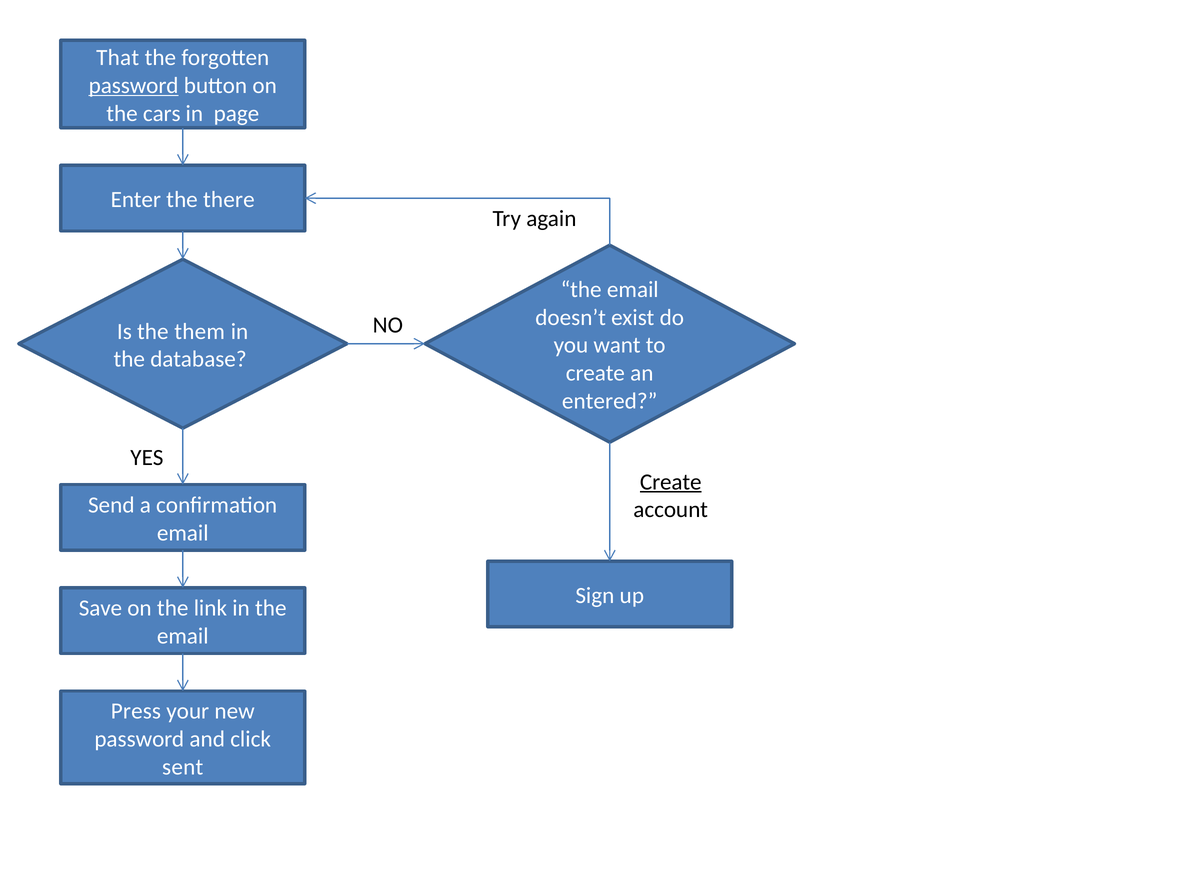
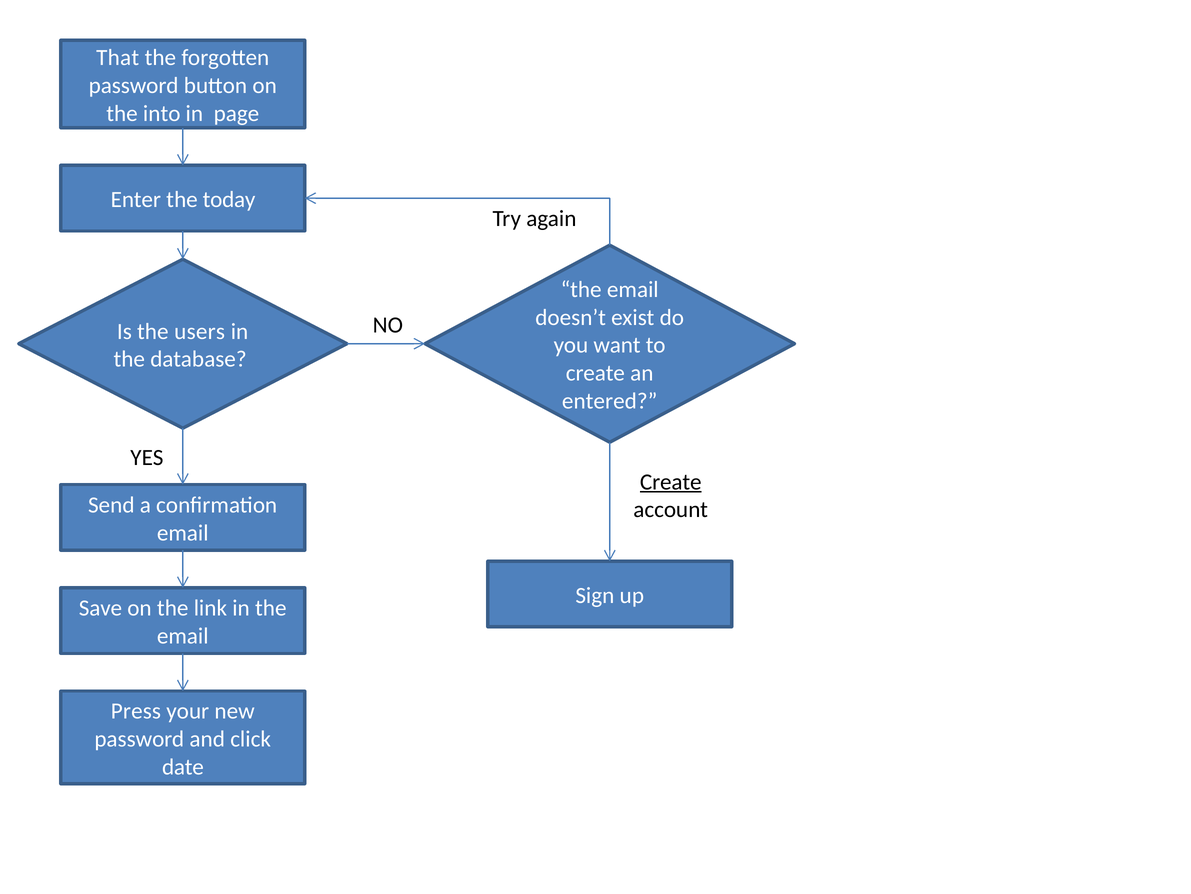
password at (134, 85) underline: present -> none
cars: cars -> into
there: there -> today
them: them -> users
sent: sent -> date
